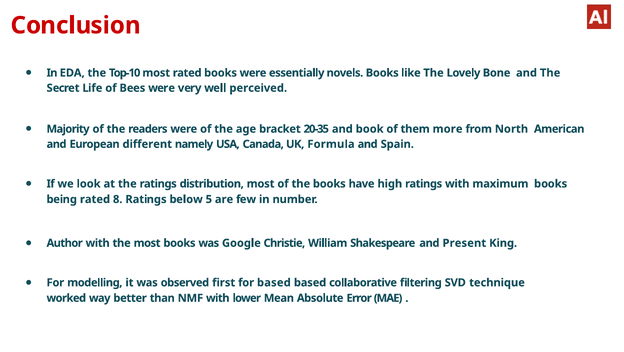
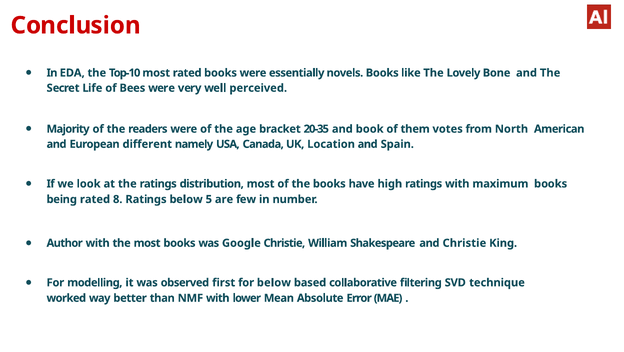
more: more -> votes
Formula: Formula -> Location
and Present: Present -> Christie
for based: based -> below
